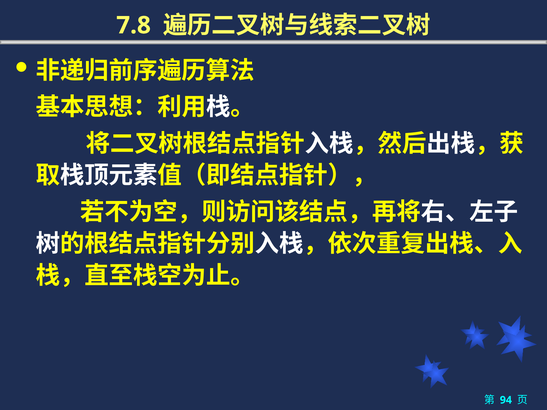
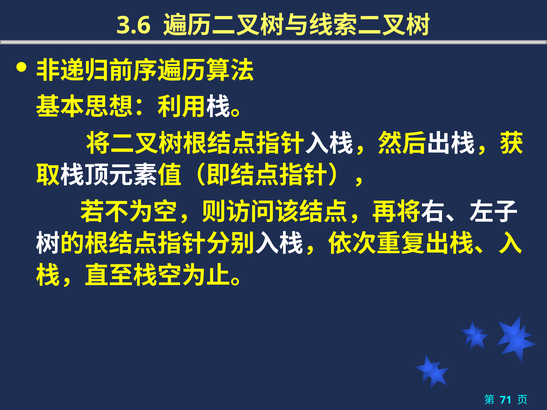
7.8: 7.8 -> 3.6
94: 94 -> 71
